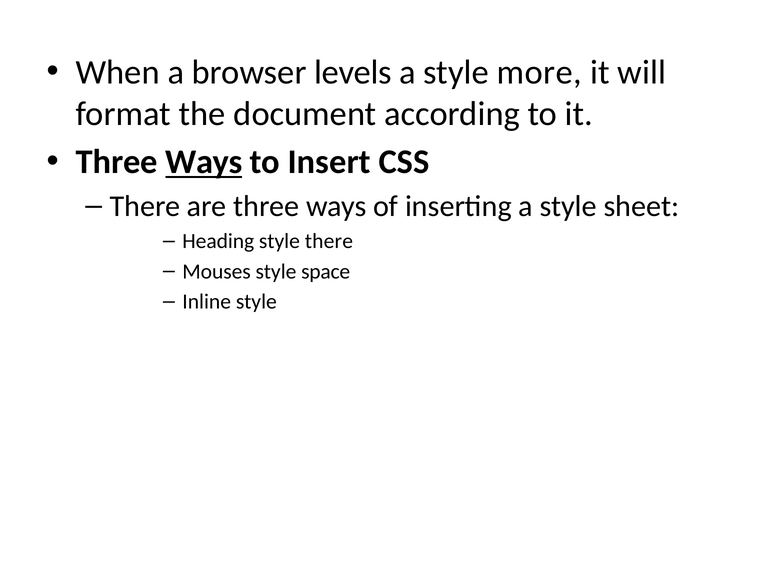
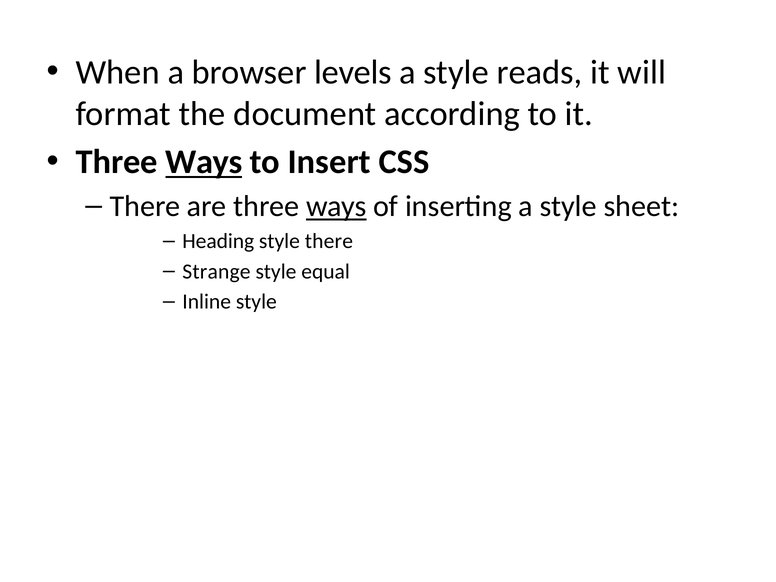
more: more -> reads
ways at (336, 207) underline: none -> present
Mouses: Mouses -> Strange
space: space -> equal
